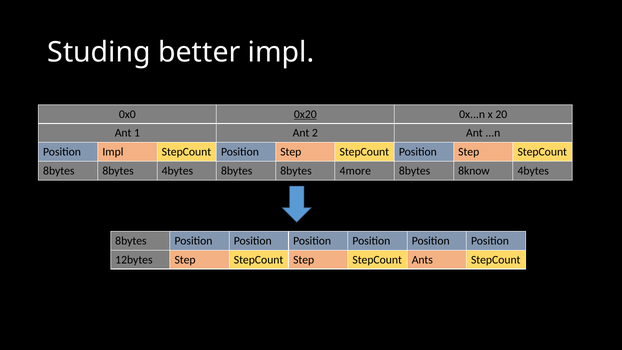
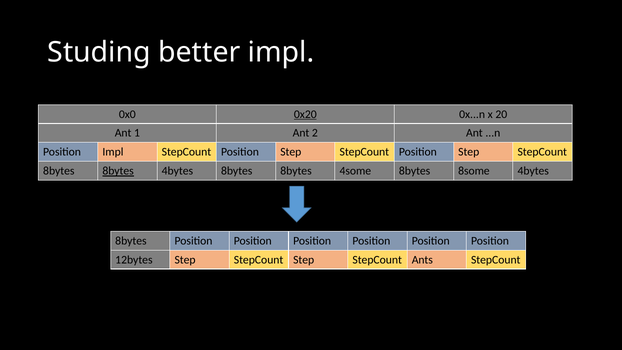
8bytes at (118, 171) underline: none -> present
4more: 4more -> 4some
8know: 8know -> 8some
